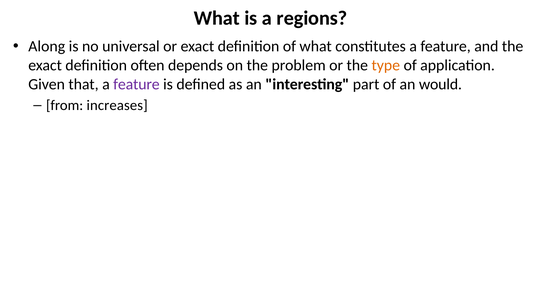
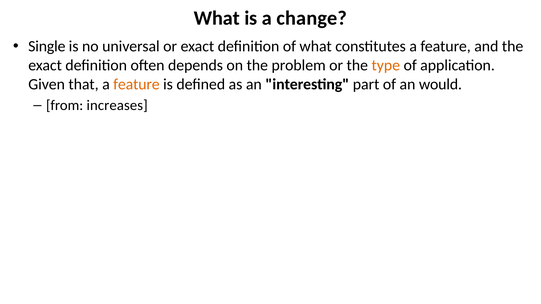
regions: regions -> change
Along: Along -> Single
feature at (136, 84) colour: purple -> orange
